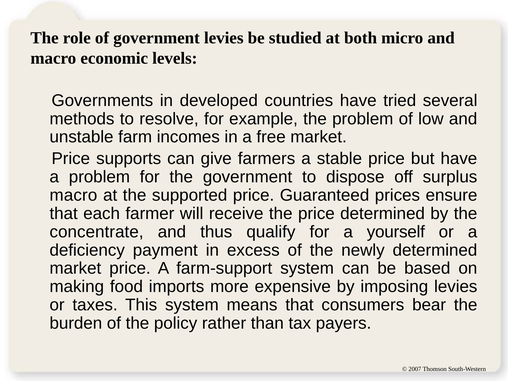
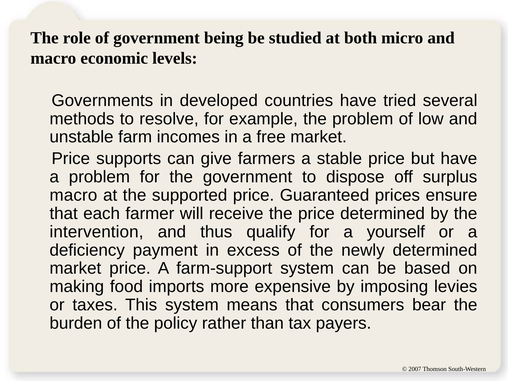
government levies: levies -> being
concentrate: concentrate -> intervention
